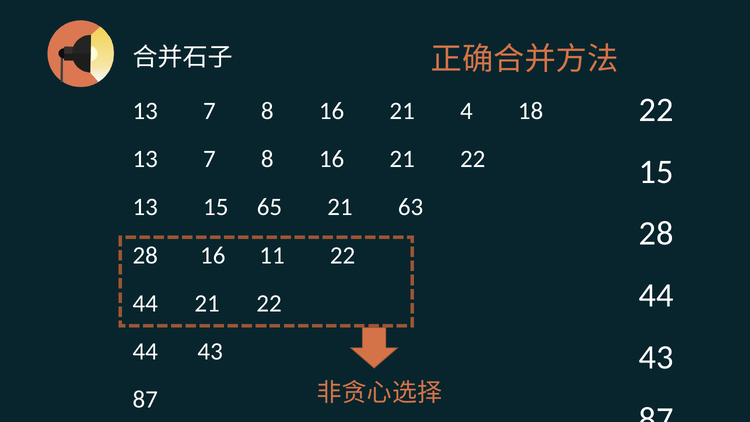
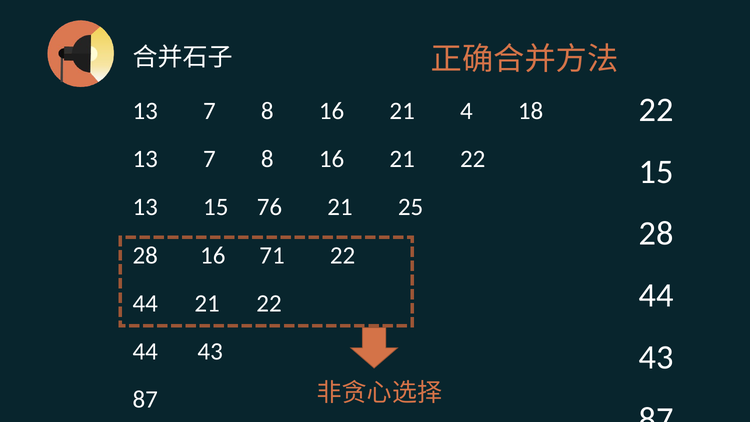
65: 65 -> 76
63: 63 -> 25
11: 11 -> 71
